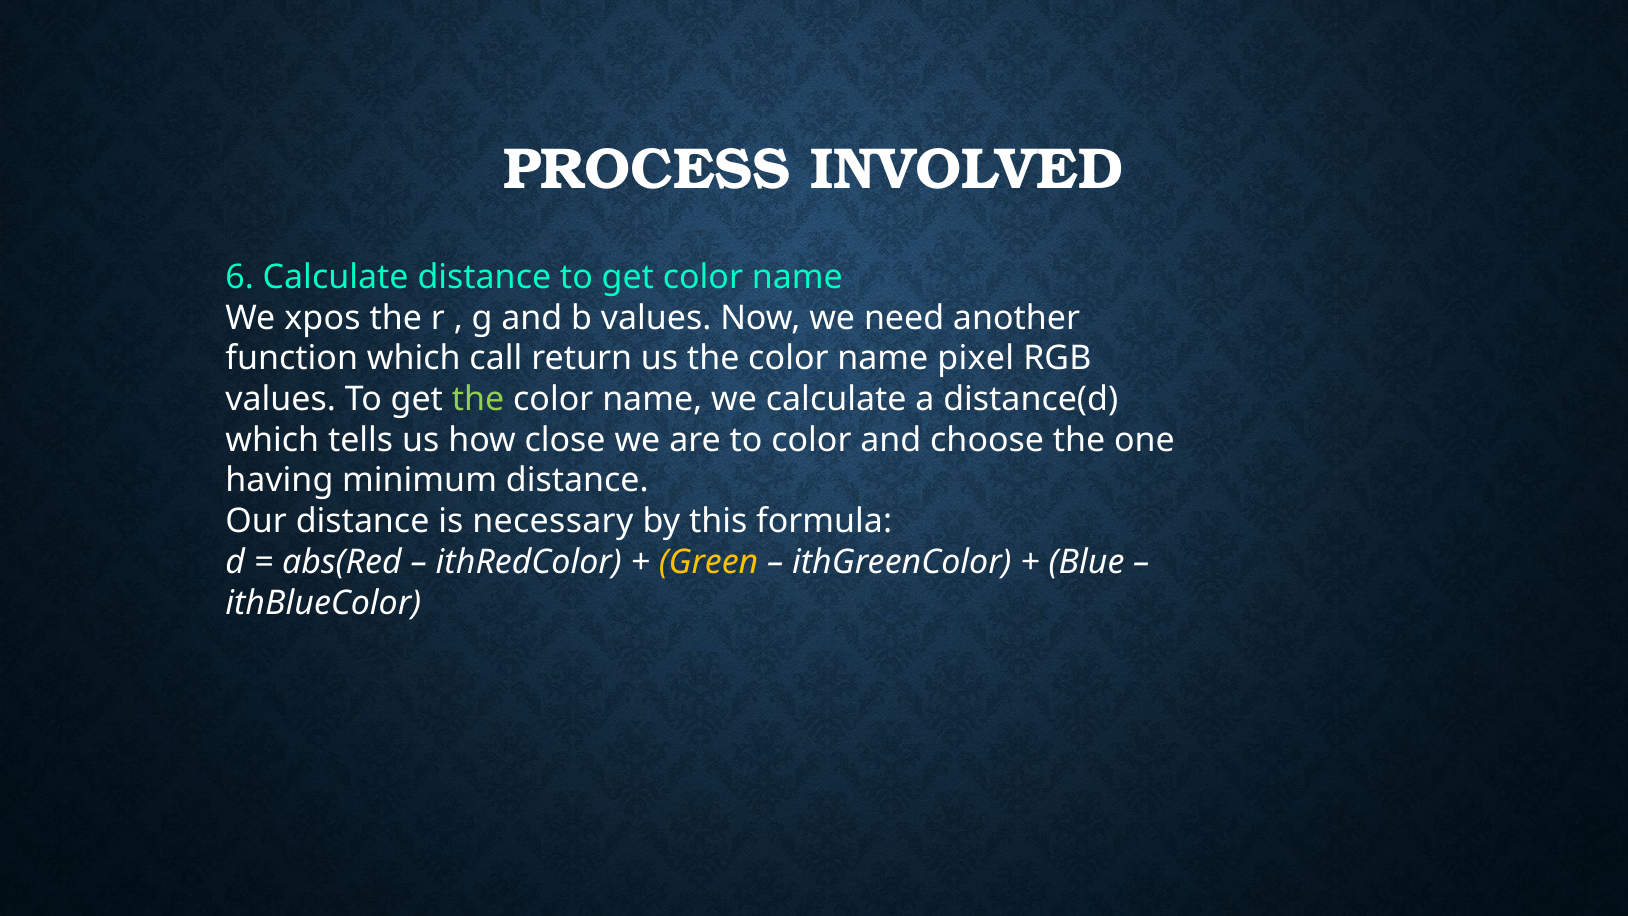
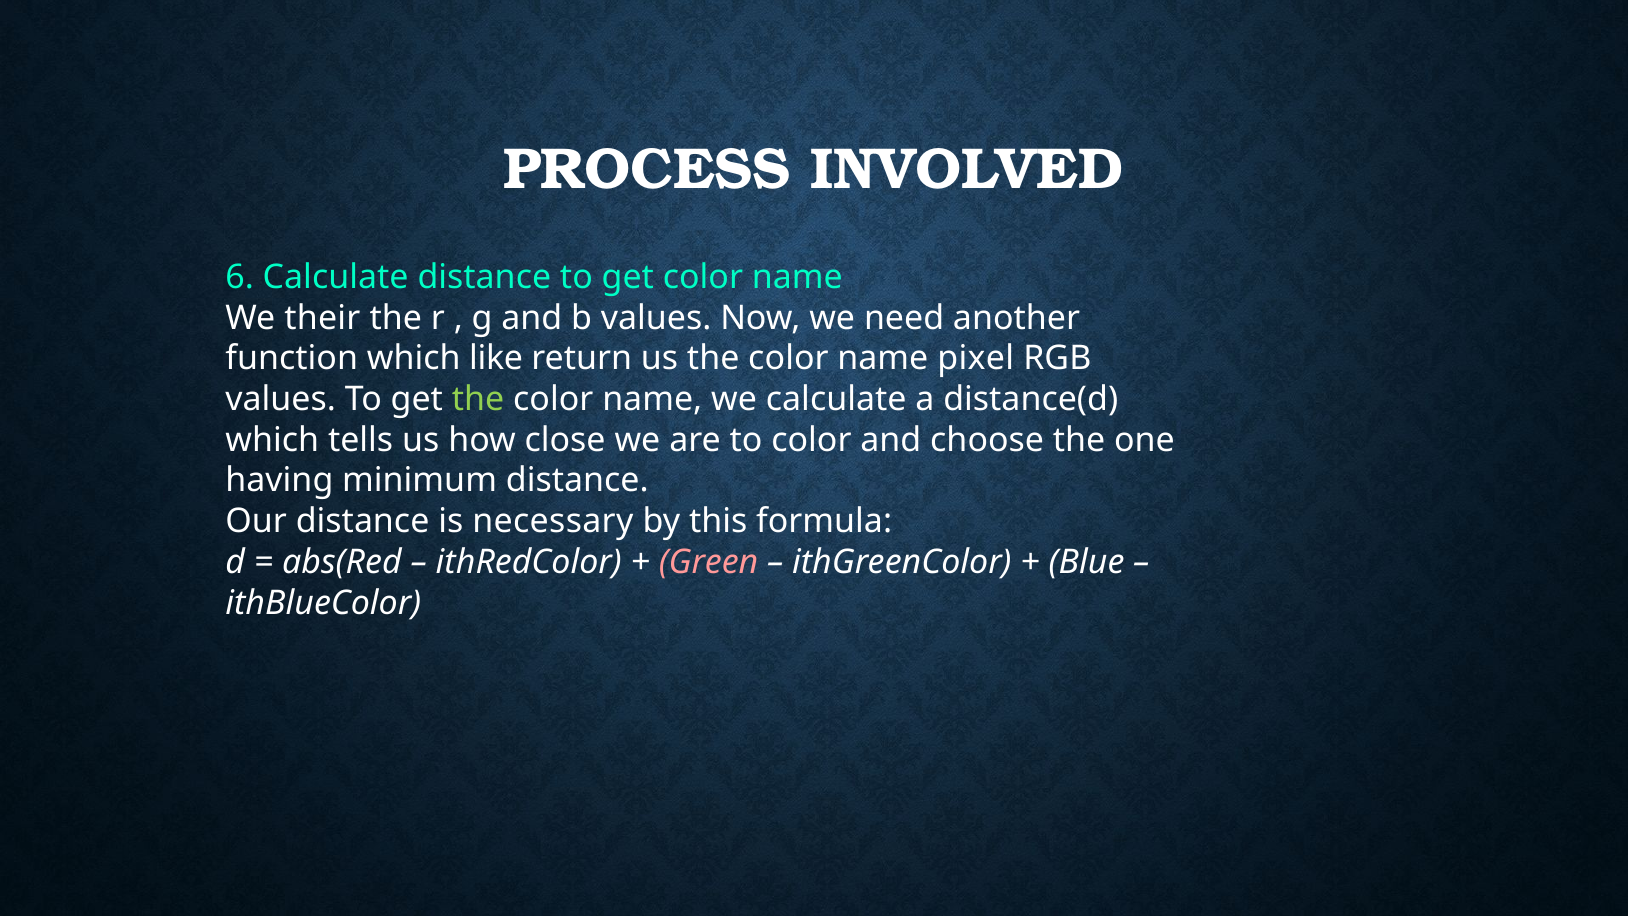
xpos: xpos -> their
call: call -> like
Green colour: yellow -> pink
